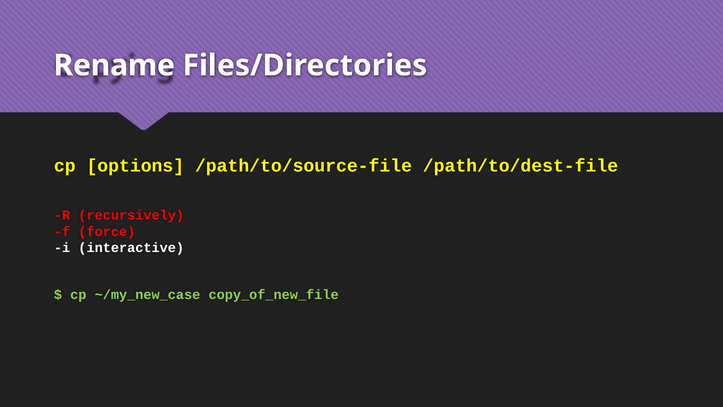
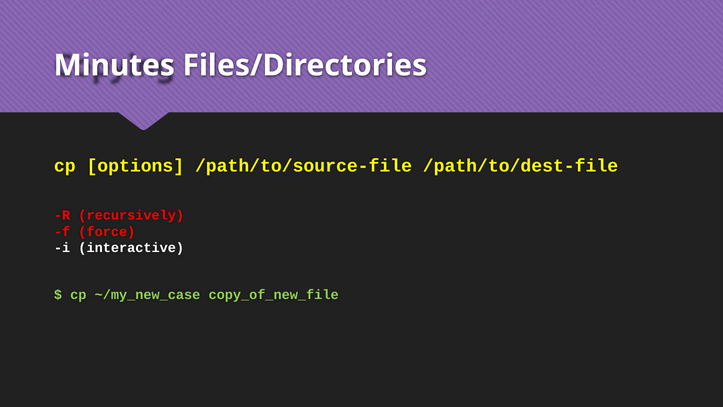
Rename: Rename -> Minutes
